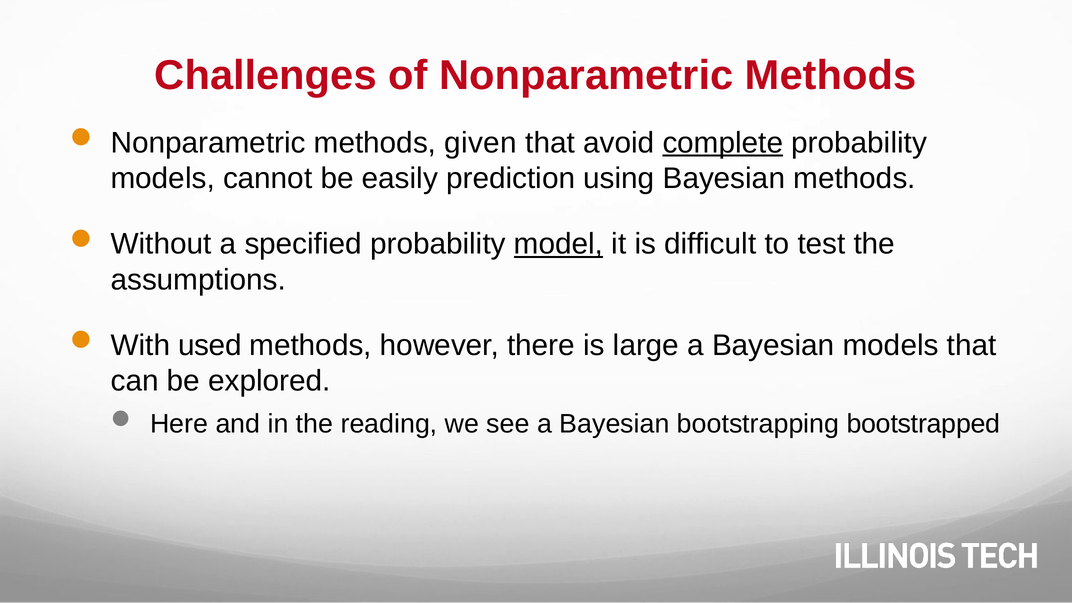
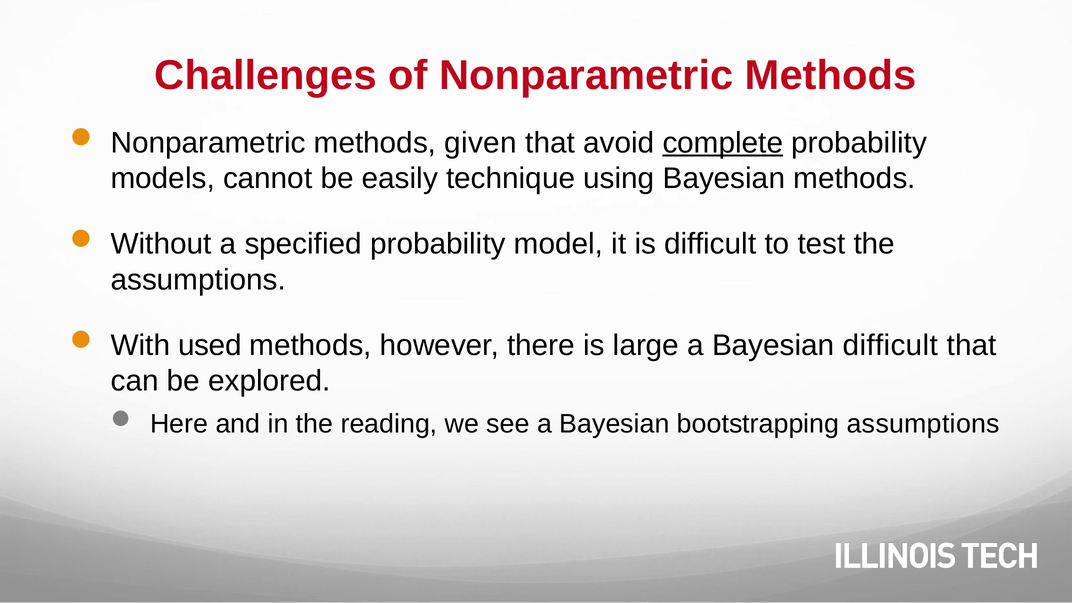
prediction: prediction -> technique
model underline: present -> none
Bayesian models: models -> difficult
bootstrapping bootstrapped: bootstrapped -> assumptions
